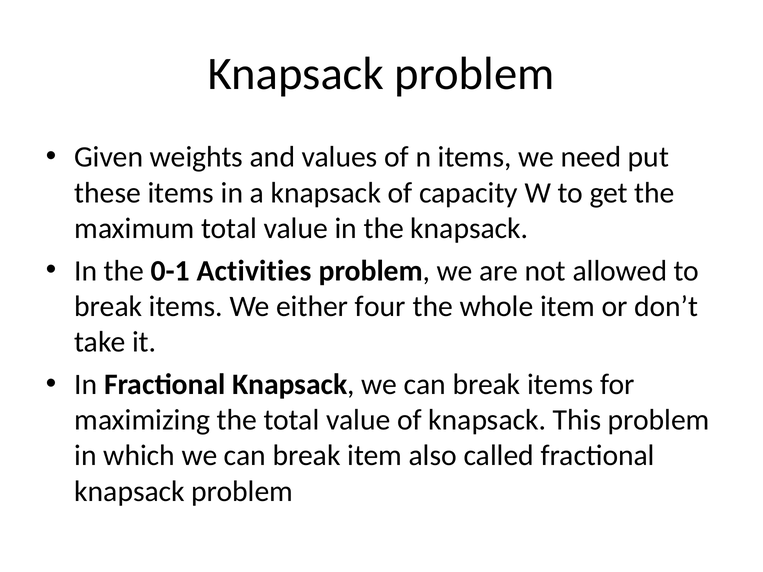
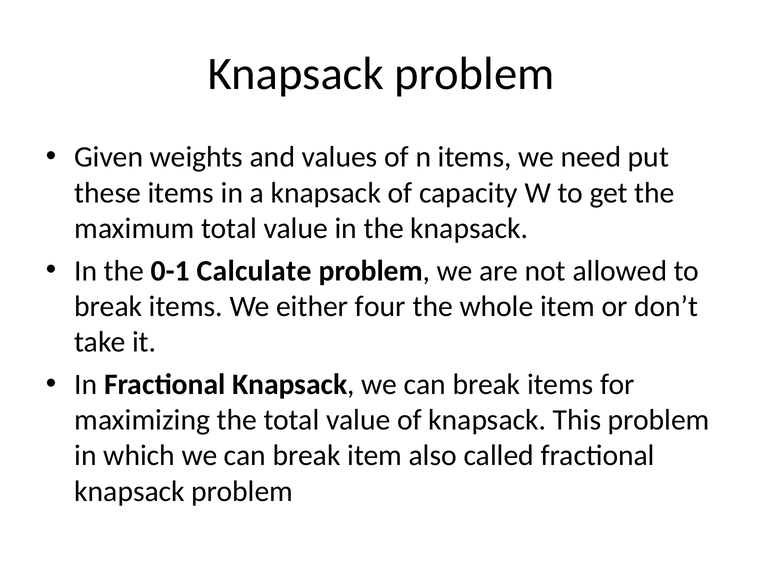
Activities: Activities -> Calculate
